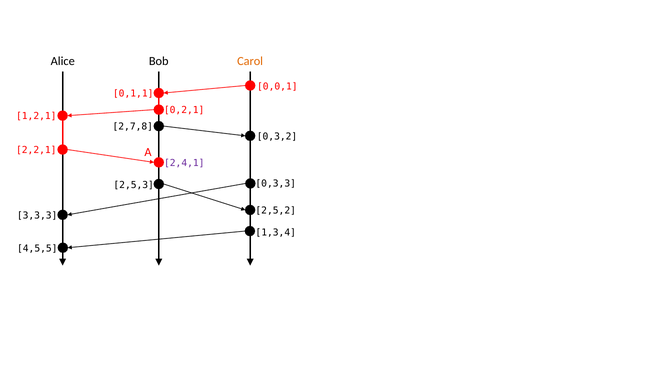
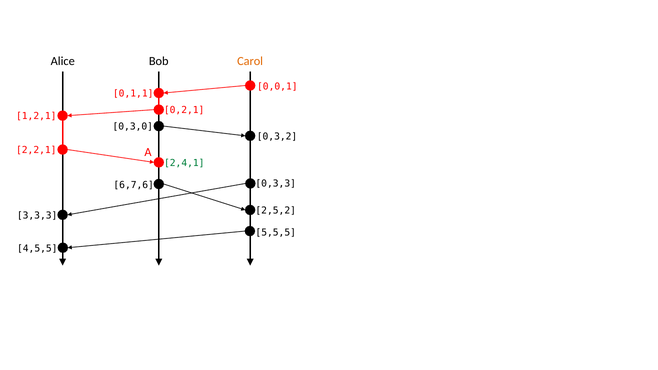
2,7,8: 2,7,8 -> 0,3,0
2,4,1 colour: purple -> green
2,5,3: 2,5,3 -> 6,7,6
1,3,4: 1,3,4 -> 5,5,5
